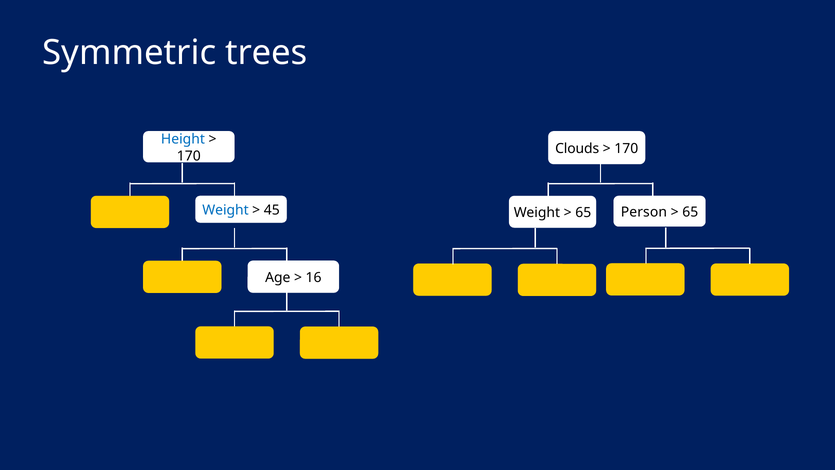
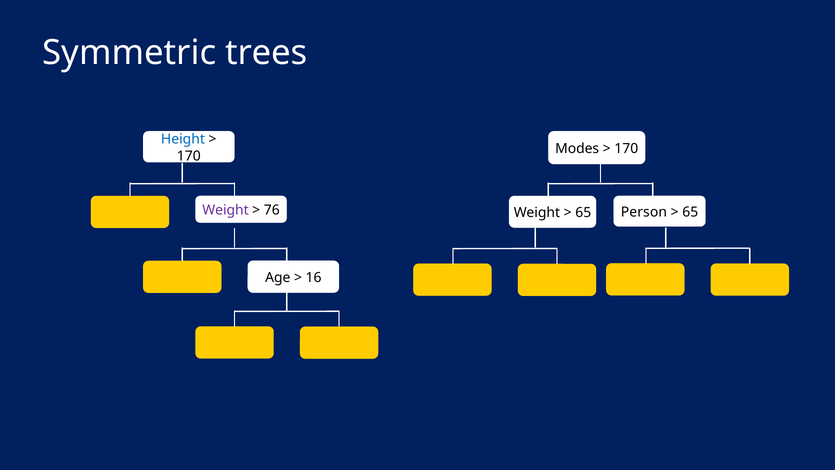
Clouds: Clouds -> Modes
Weight at (225, 210) colour: blue -> purple
45: 45 -> 76
